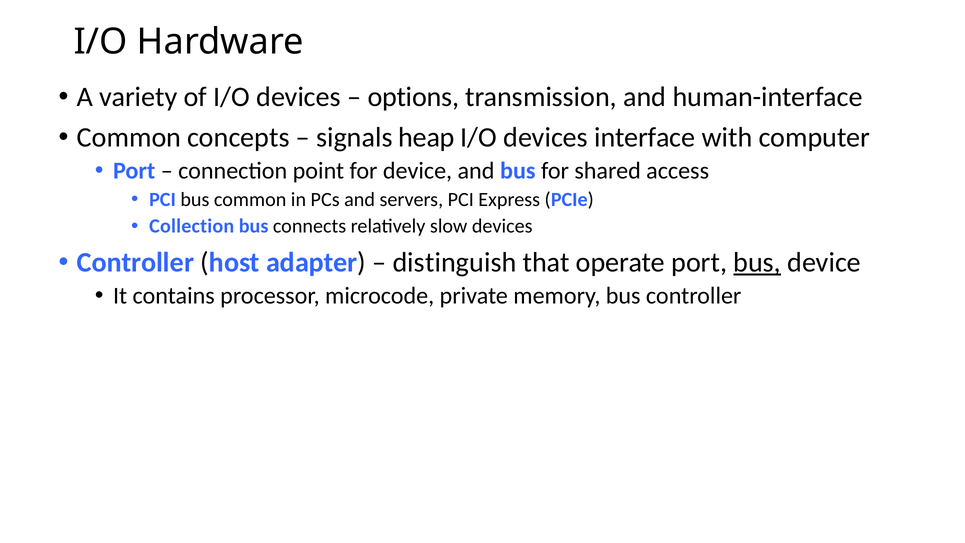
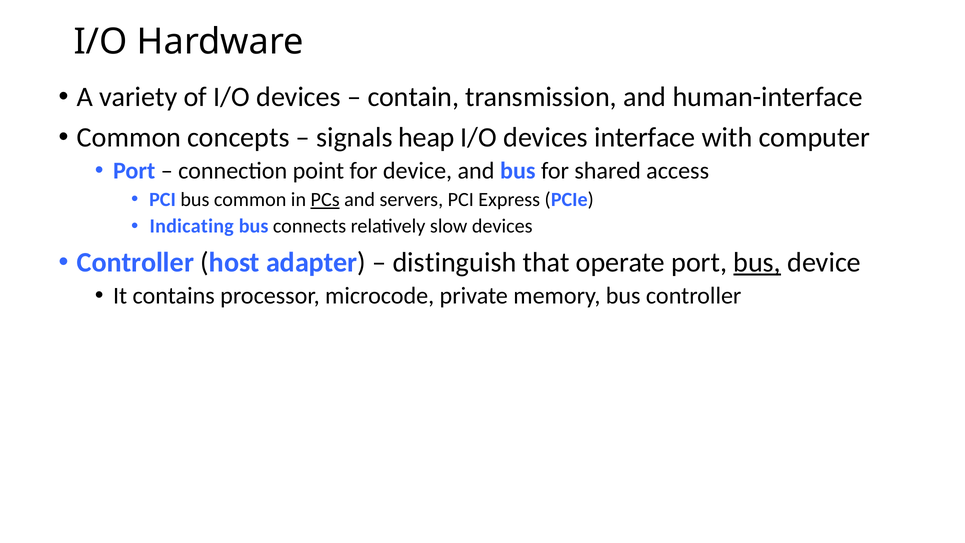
options: options -> contain
PCs underline: none -> present
Collection: Collection -> Indicating
